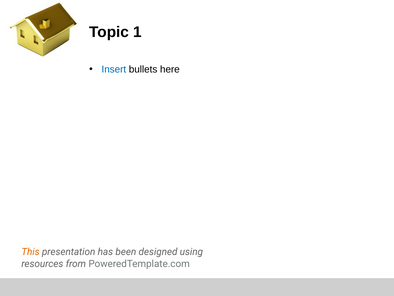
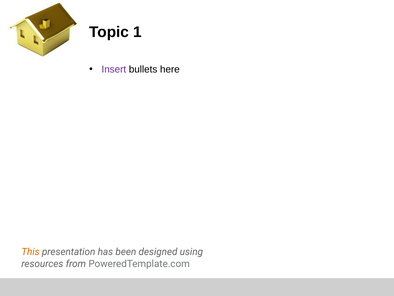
Insert colour: blue -> purple
